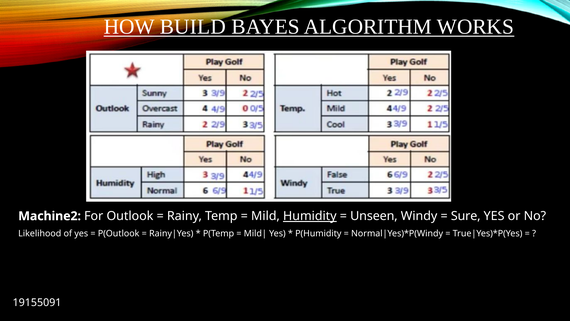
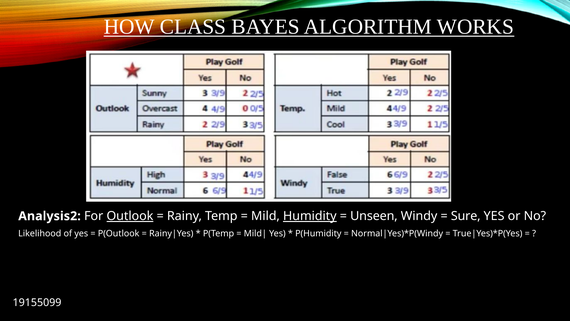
BUILD: BUILD -> CLASS
Machine2: Machine2 -> Analysis2
Outlook underline: none -> present
19155091: 19155091 -> 19155099
